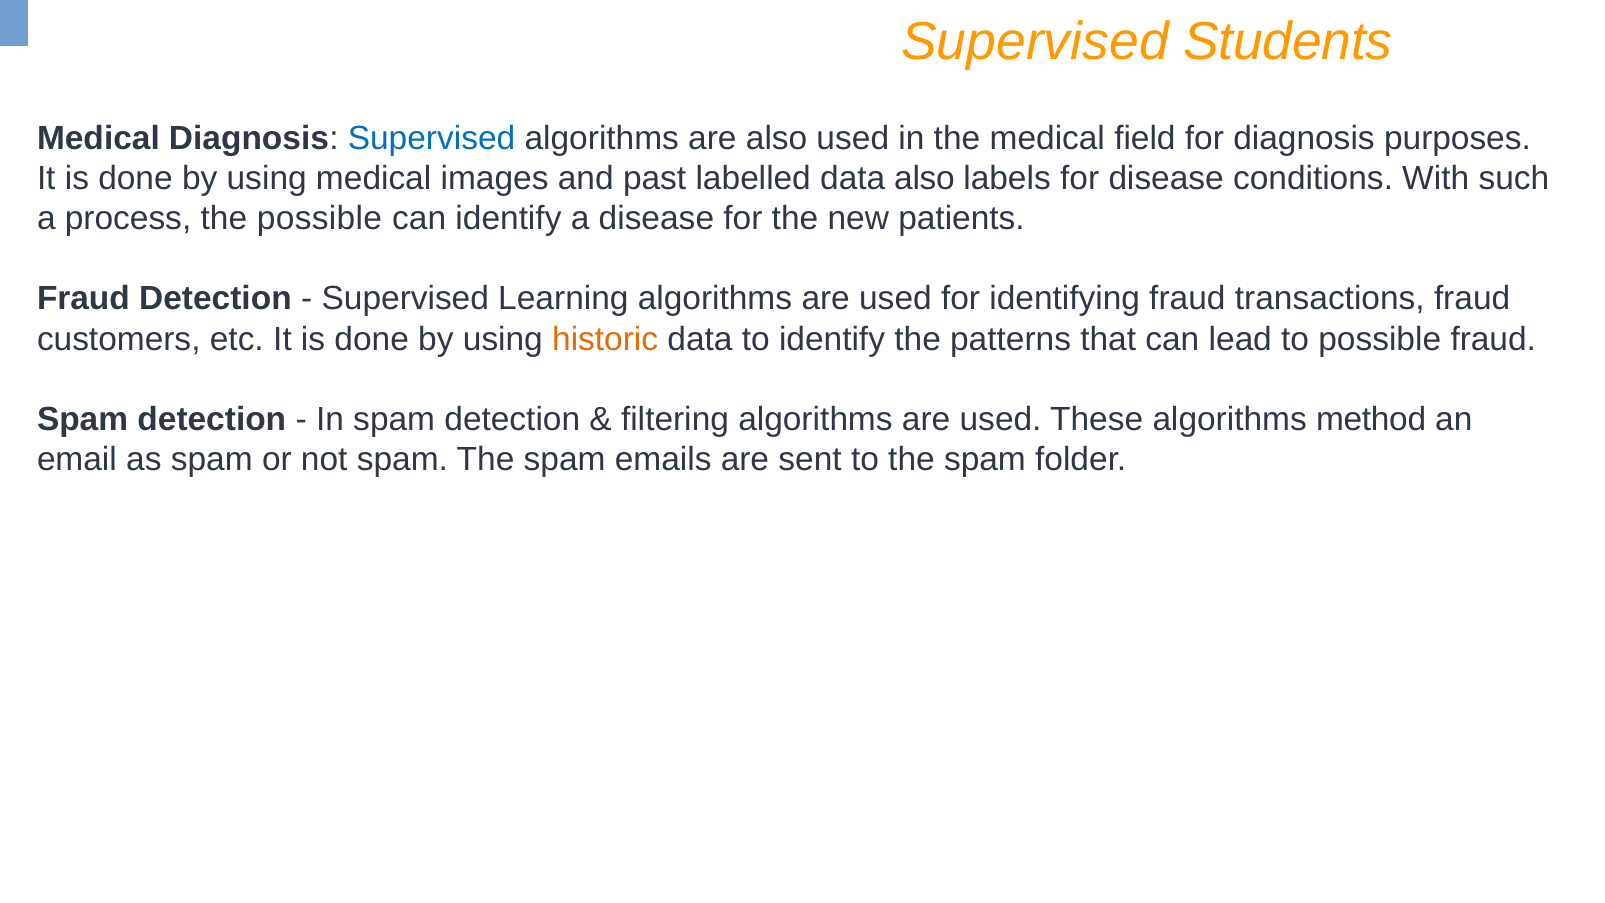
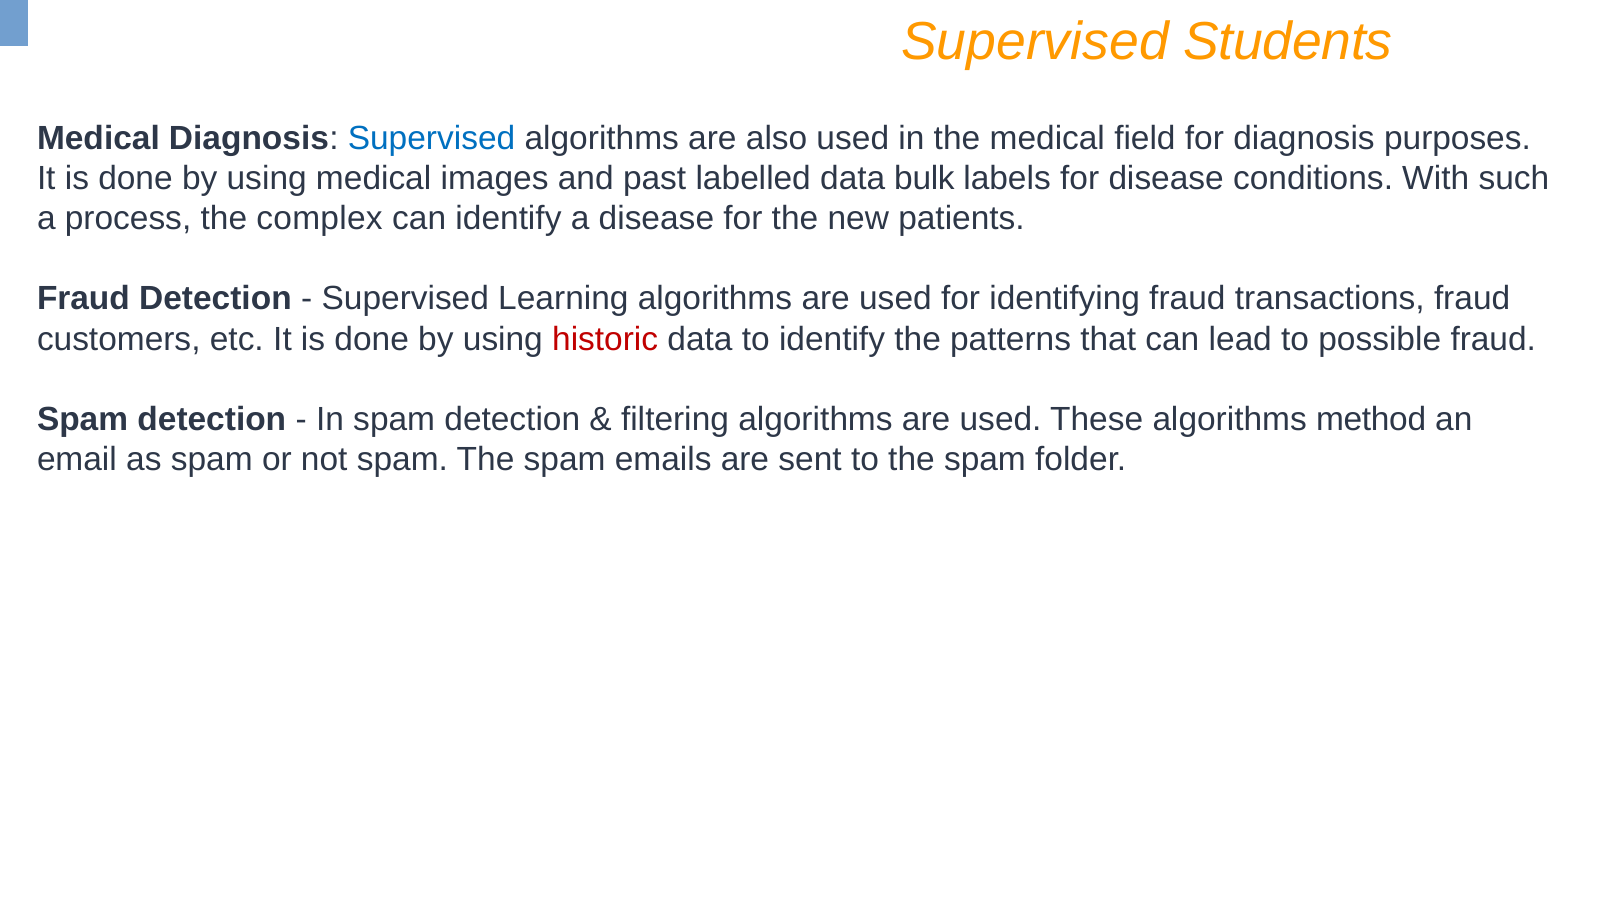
data also: also -> bulk
the possible: possible -> complex
historic colour: orange -> red
